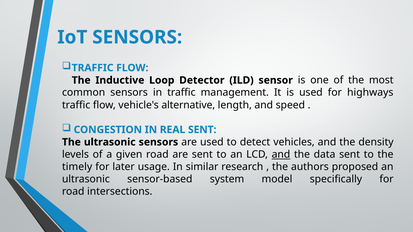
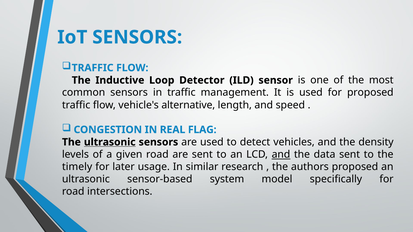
for highways: highways -> proposed
REAL SENT: SENT -> FLAG
ultrasonic at (110, 142) underline: none -> present
